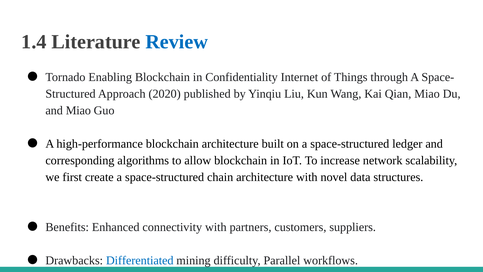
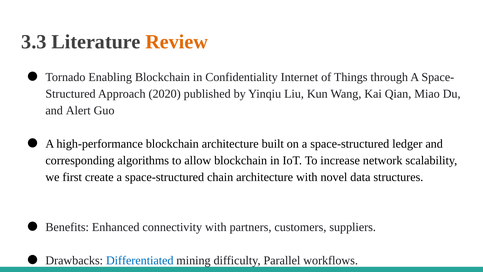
1.4: 1.4 -> 3.3
Review colour: blue -> orange
and Miao: Miao -> Alert
